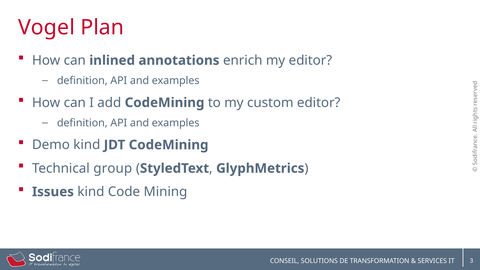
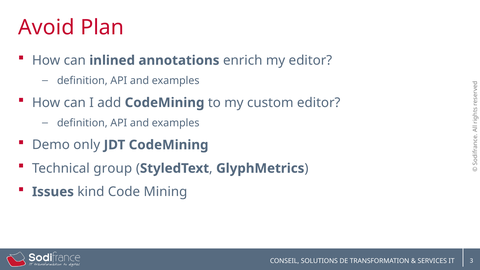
Vogel: Vogel -> Avoid
Demo kind: kind -> only
